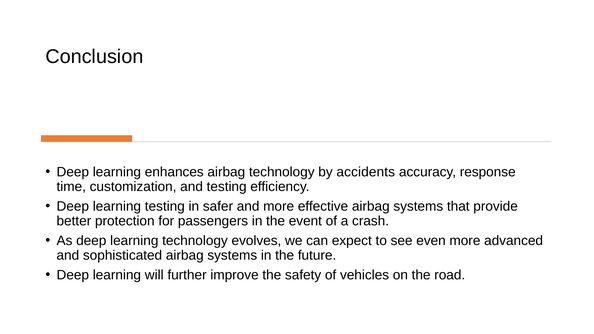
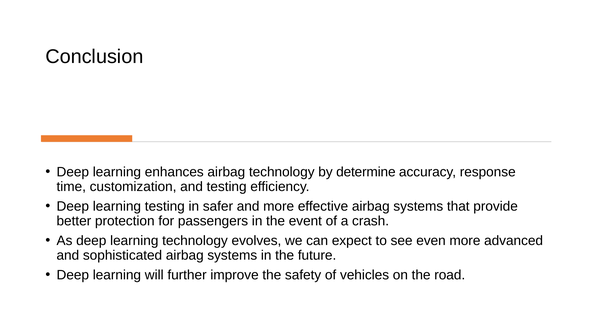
accidents: accidents -> determine
